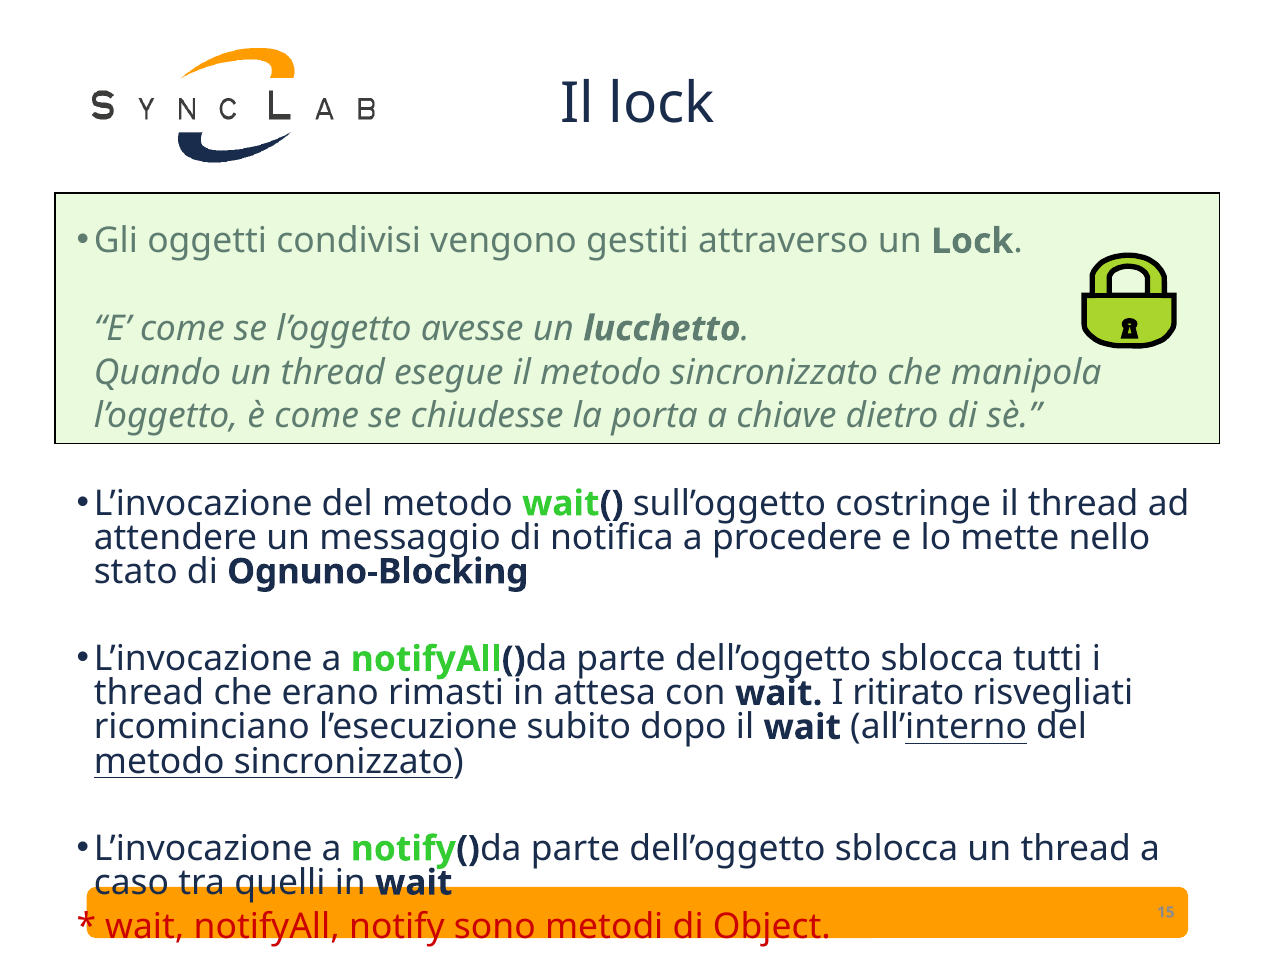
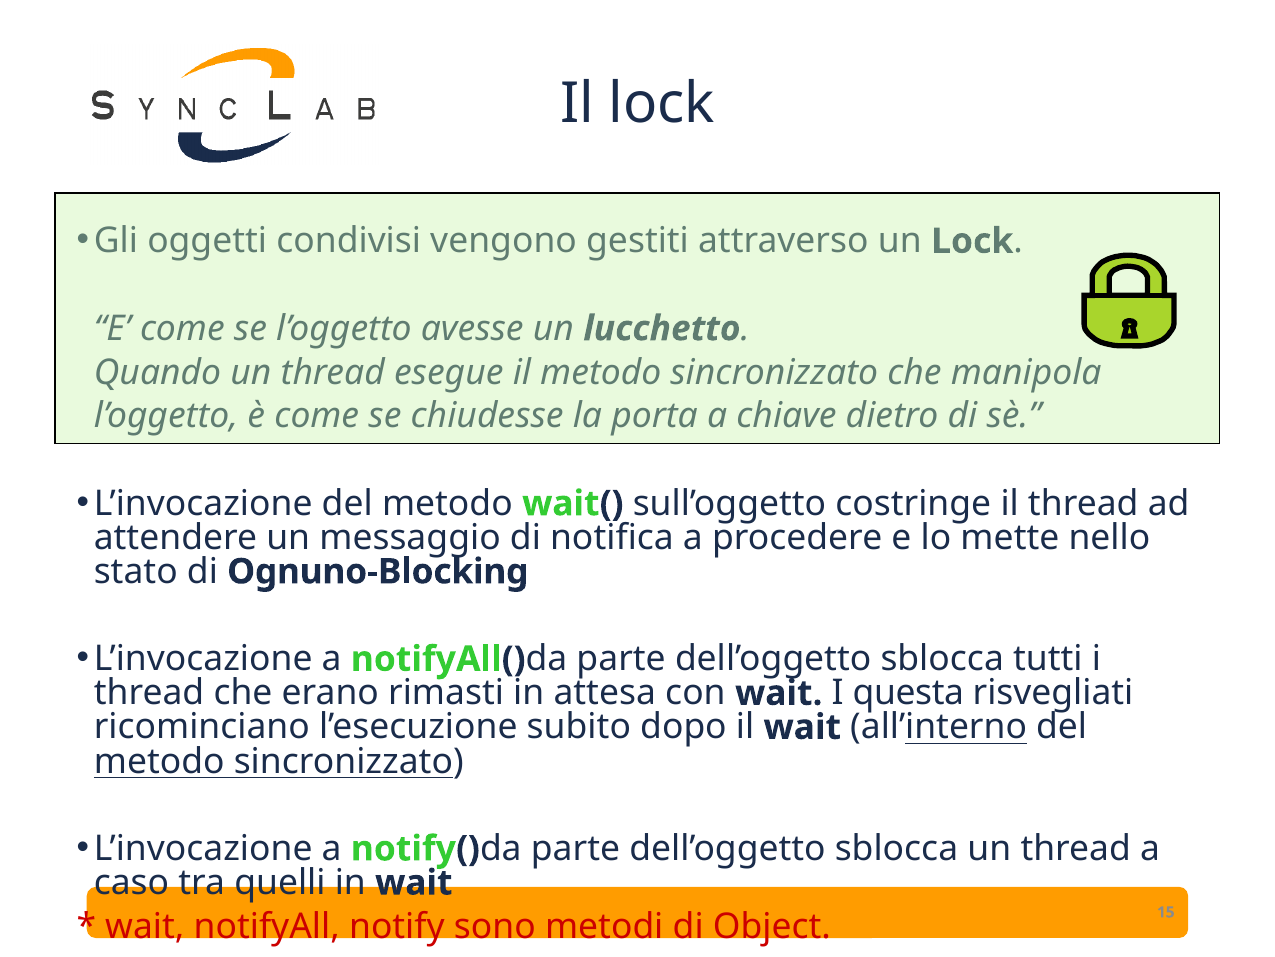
ritirato: ritirato -> questa
